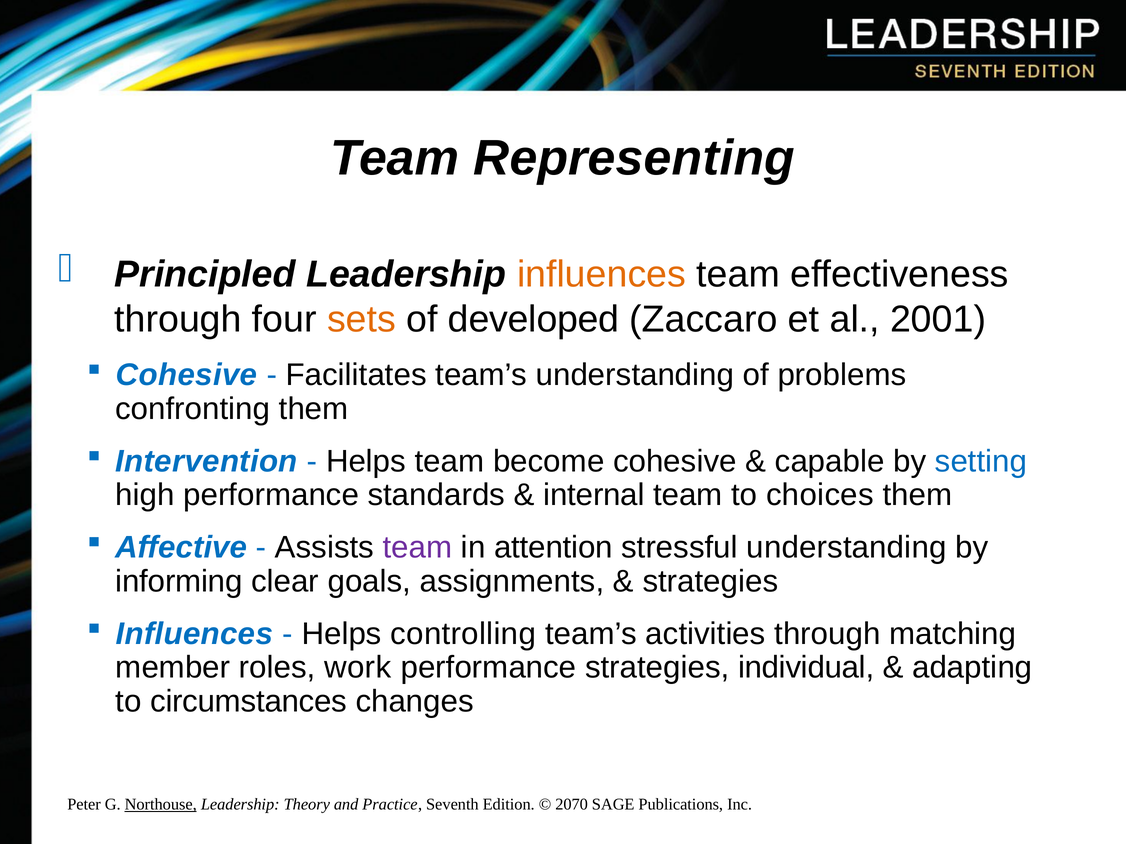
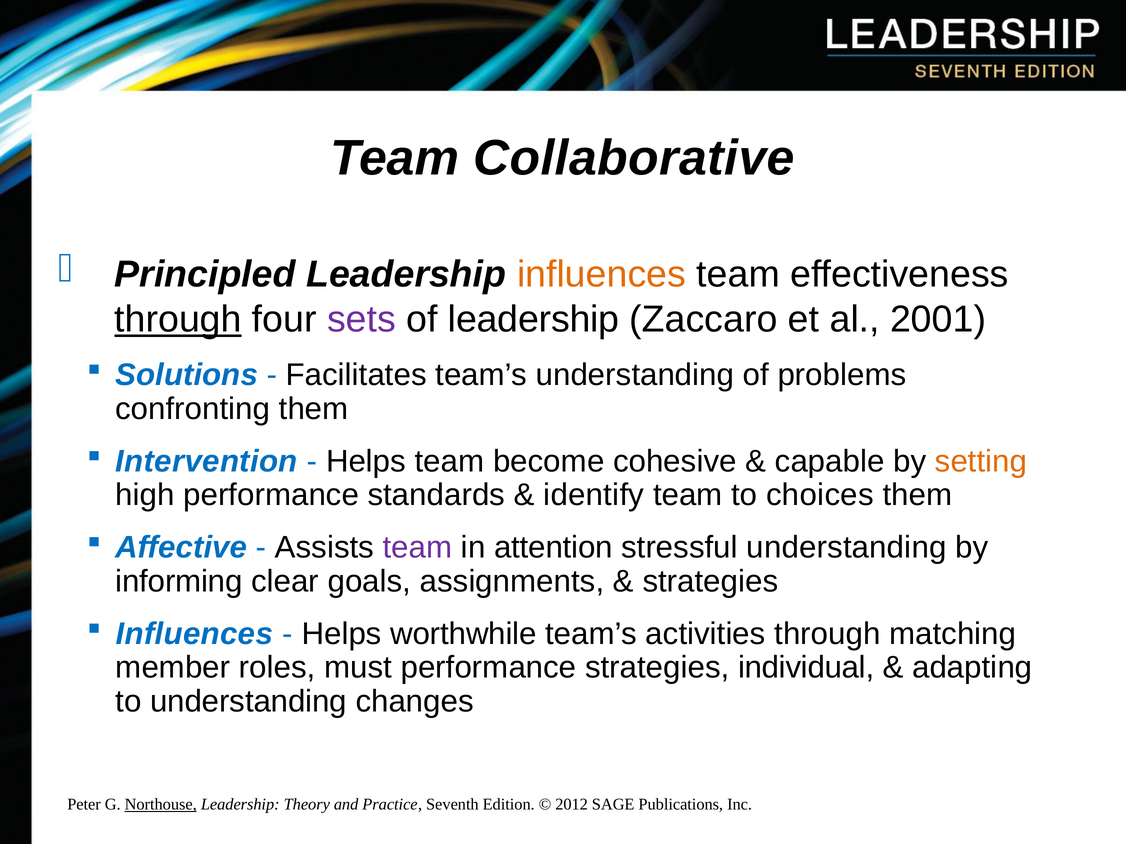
Representing: Representing -> Collaborative
through at (178, 320) underline: none -> present
sets colour: orange -> purple
of developed: developed -> leadership
Cohesive at (187, 375): Cohesive -> Solutions
setting colour: blue -> orange
internal: internal -> identify
controlling: controlling -> worthwhile
work: work -> must
to circumstances: circumstances -> understanding
2070: 2070 -> 2012
